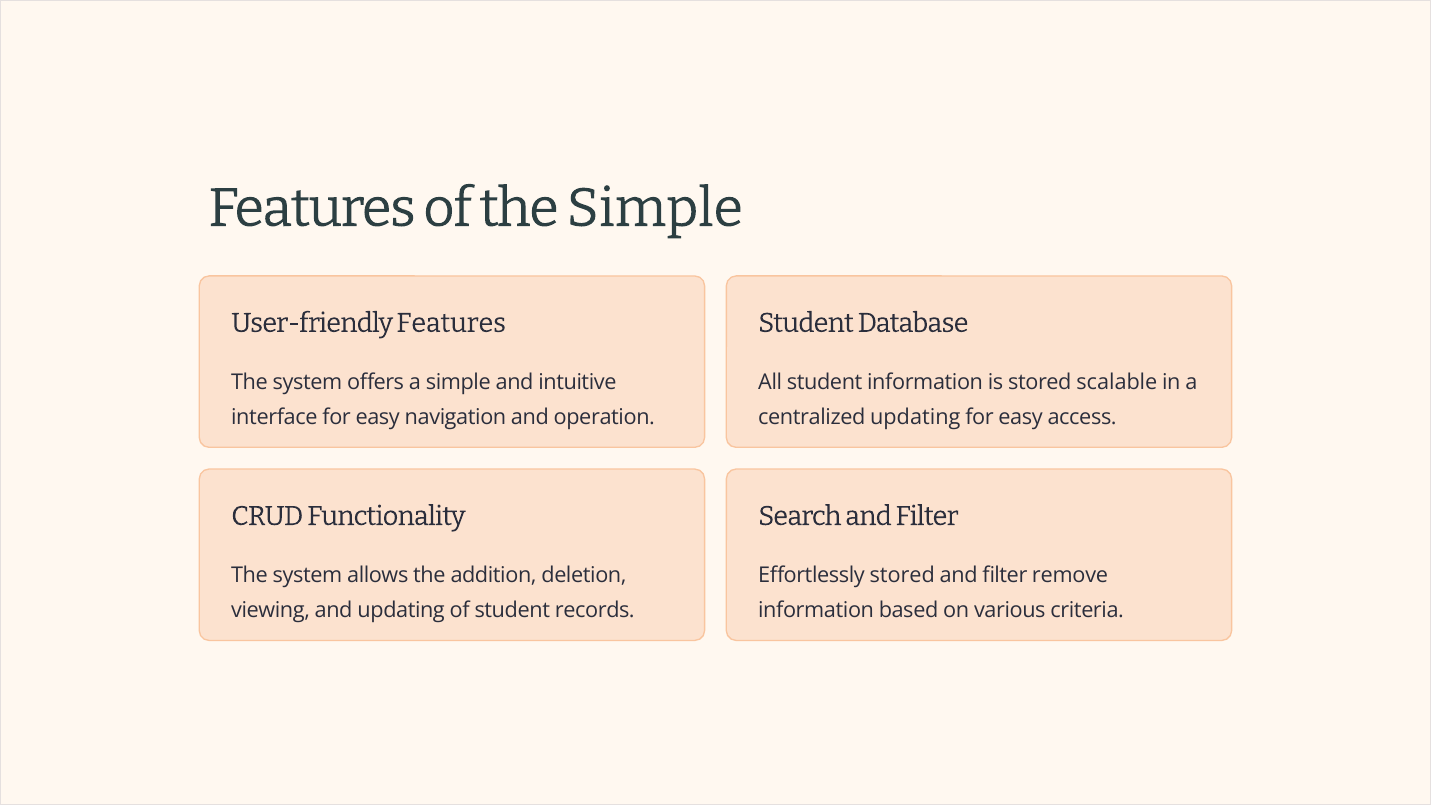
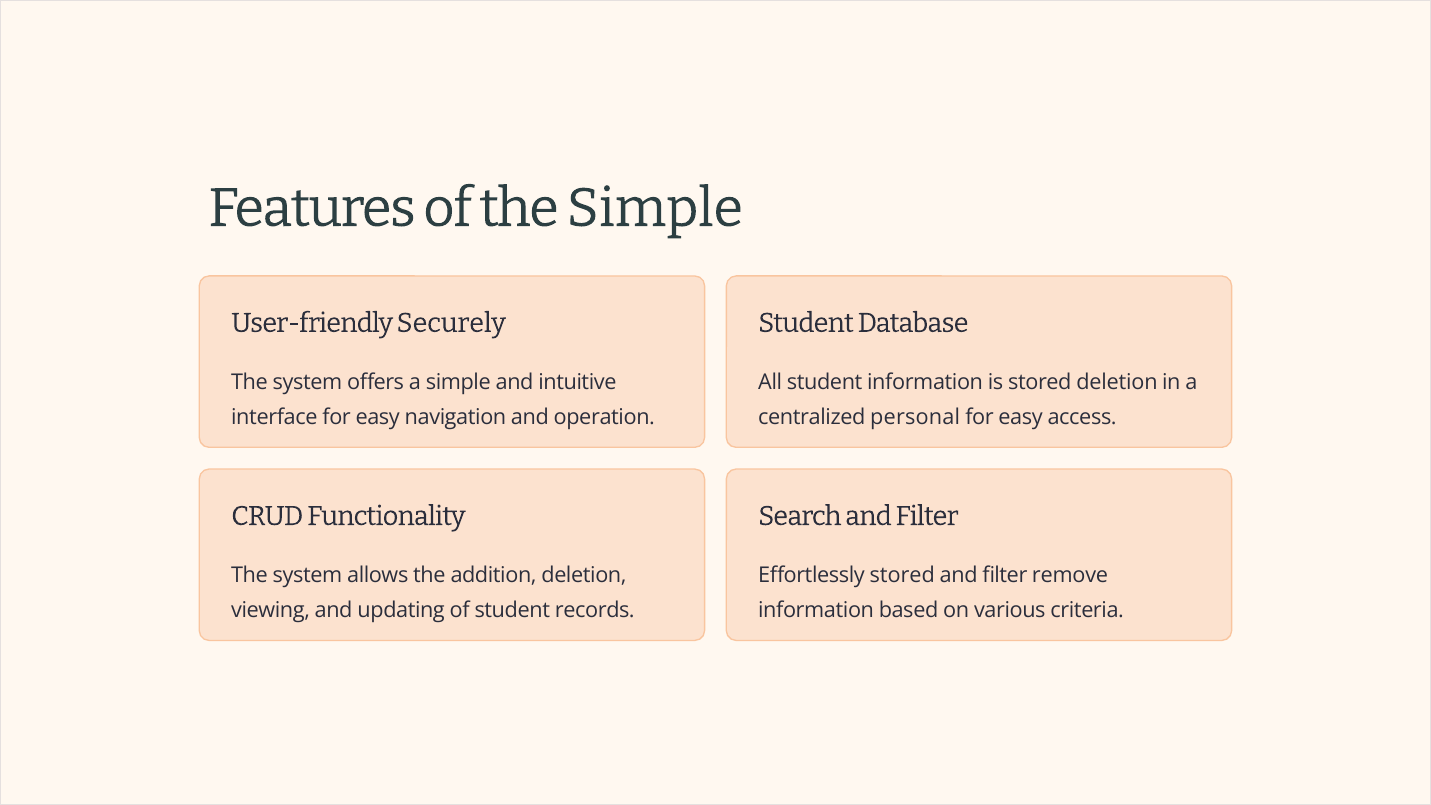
User-friendly Features: Features -> Securely
stored scalable: scalable -> deletion
centralized updating: updating -> personal
